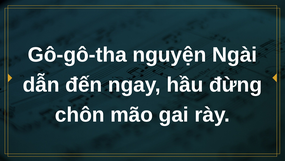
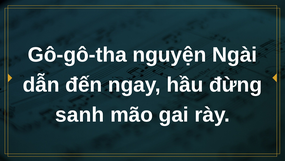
chôn: chôn -> sanh
